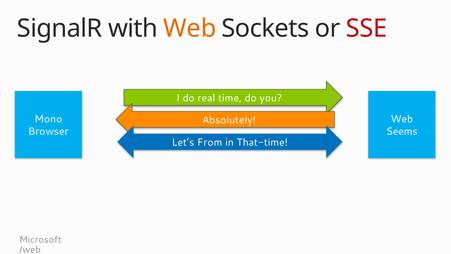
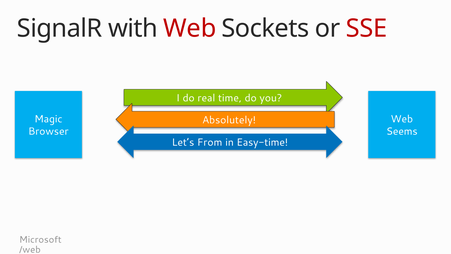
Web at (190, 28) colour: orange -> red
Mono: Mono -> Magic
That-time: That-time -> Easy-time
